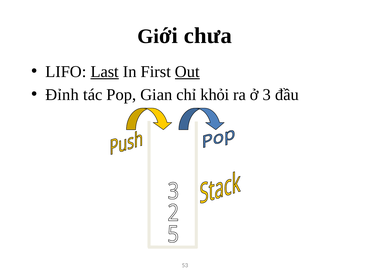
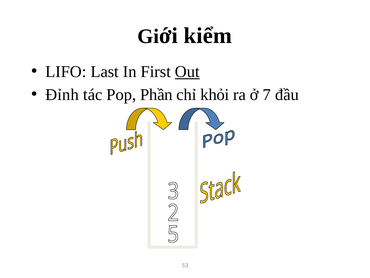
chưa: chưa -> kiểm
Last underline: present -> none
Gian: Gian -> Phần
3: 3 -> 7
